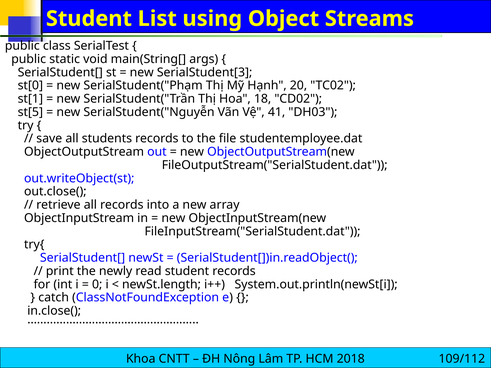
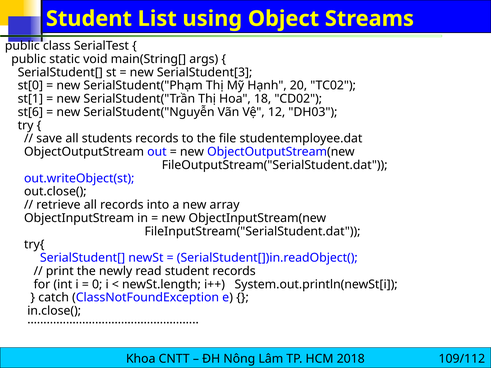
st[5: st[5 -> st[6
41: 41 -> 12
